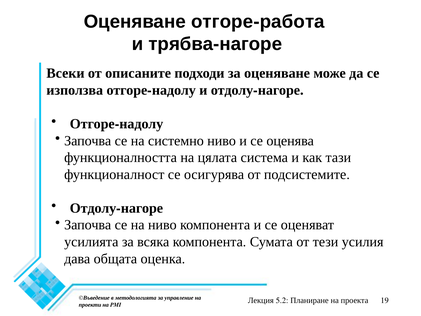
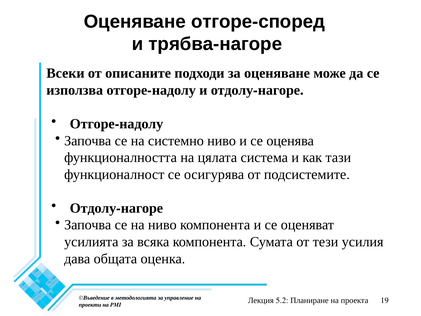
отгоре-работа: отгоре-работа -> отгоре-според
